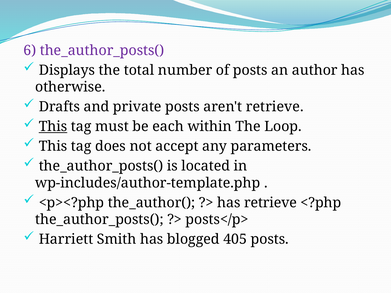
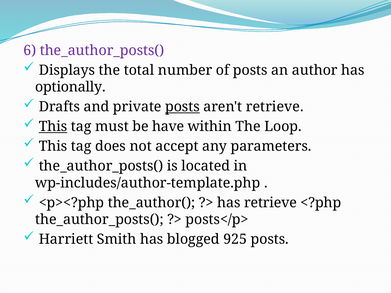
otherwise: otherwise -> optionally
posts at (182, 107) underline: none -> present
each: each -> have
405: 405 -> 925
